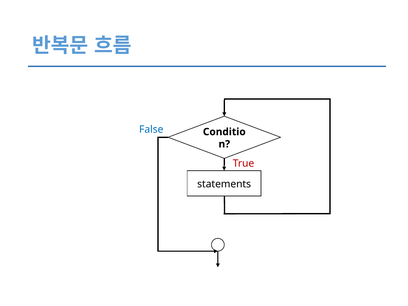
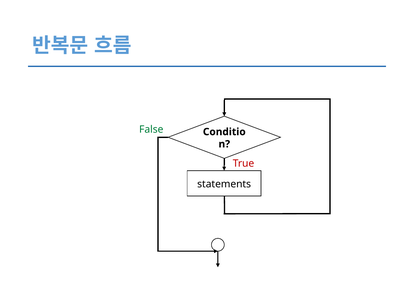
False colour: blue -> green
